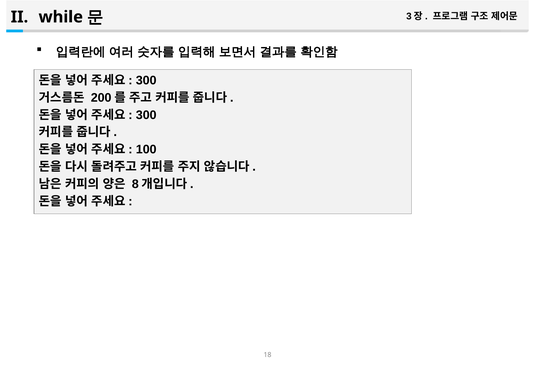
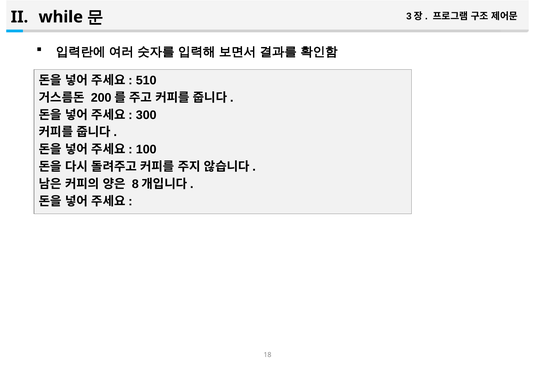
300 at (146, 80): 300 -> 510
